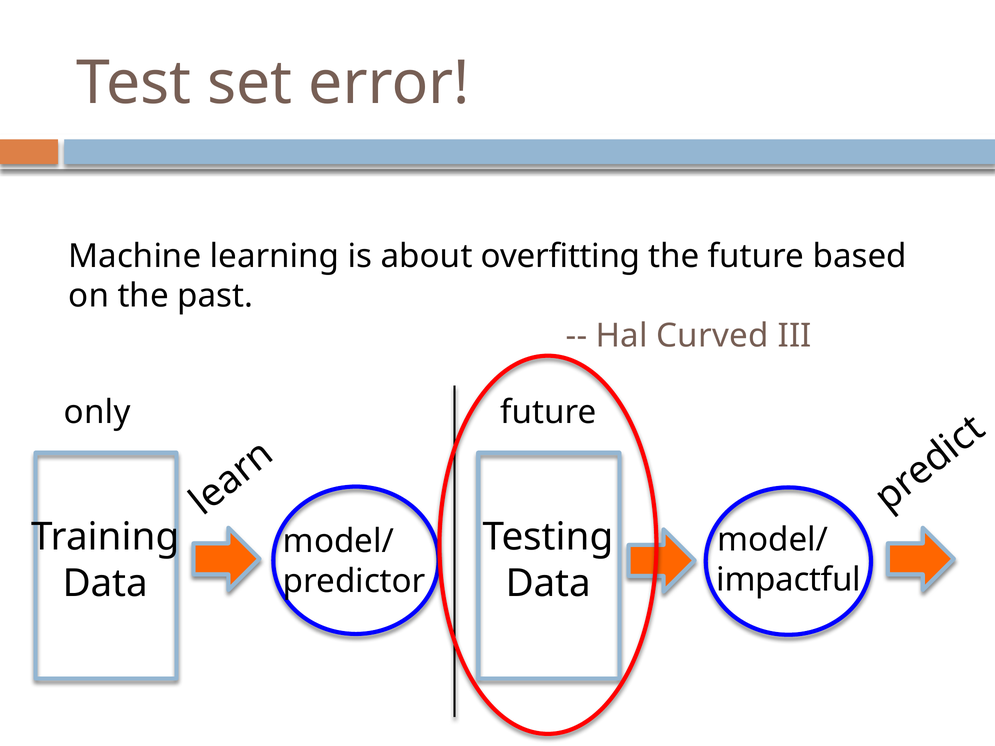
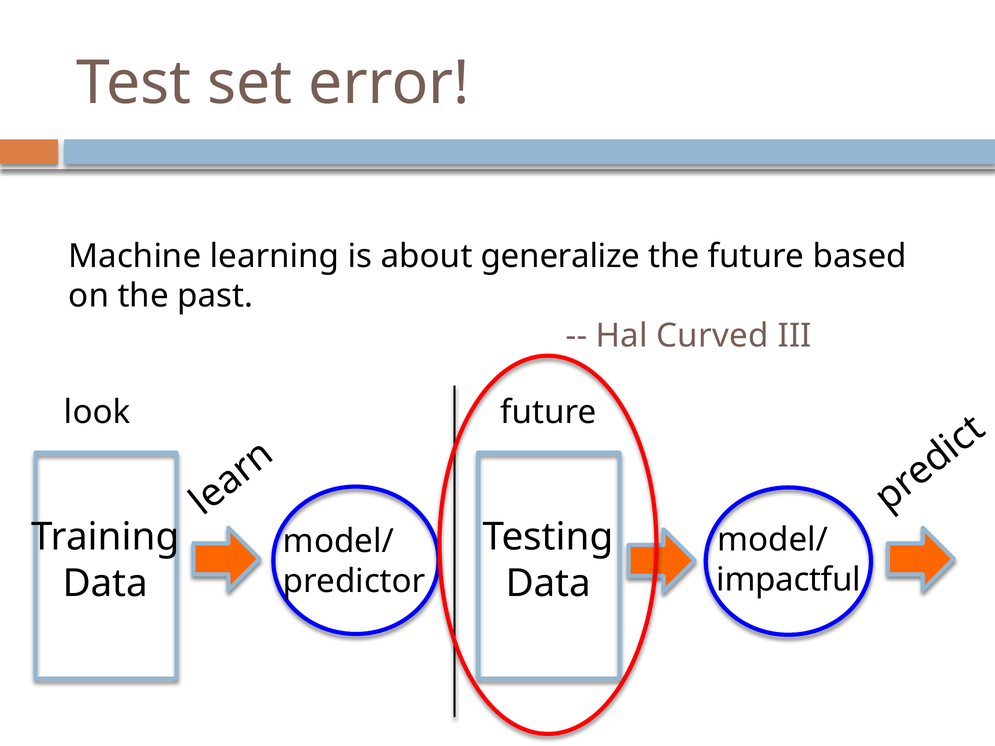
overfitting: overfitting -> generalize
only: only -> look
